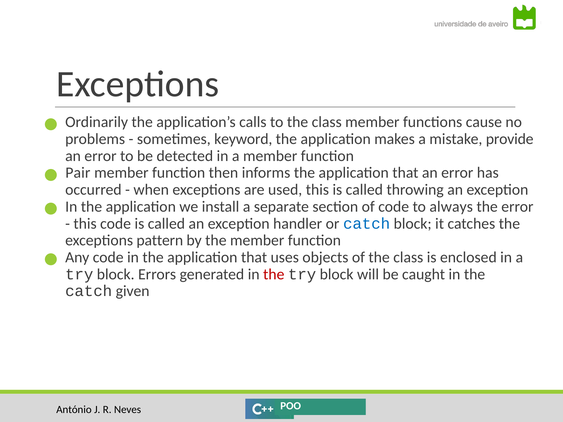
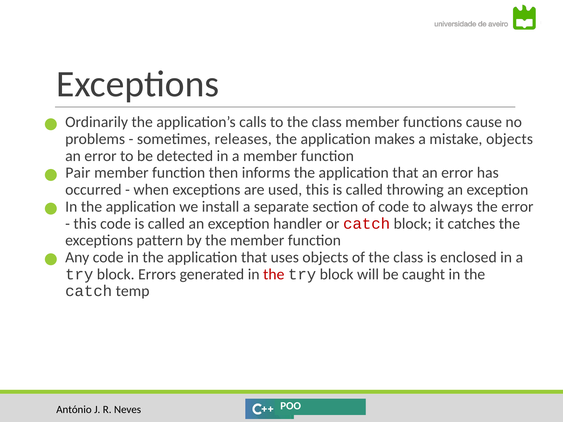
keyword: keyword -> releases
mistake provide: provide -> objects
catch at (367, 224) colour: blue -> red
given: given -> temp
